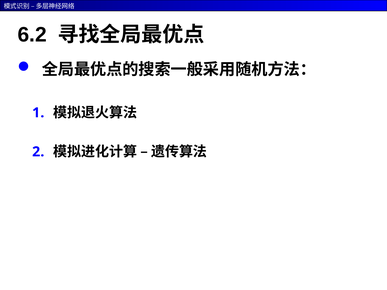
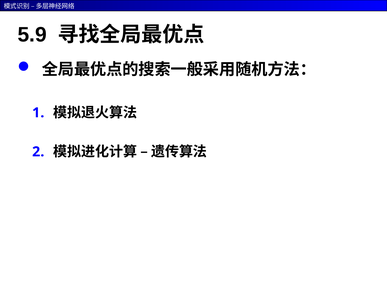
6.2: 6.2 -> 5.9
